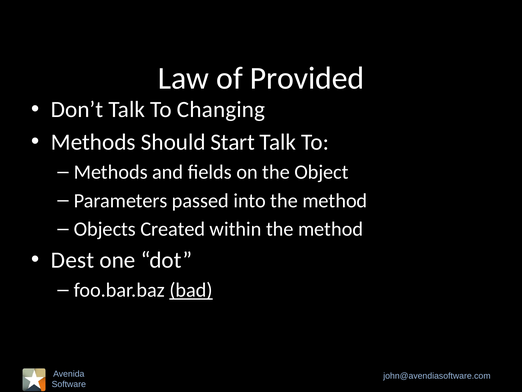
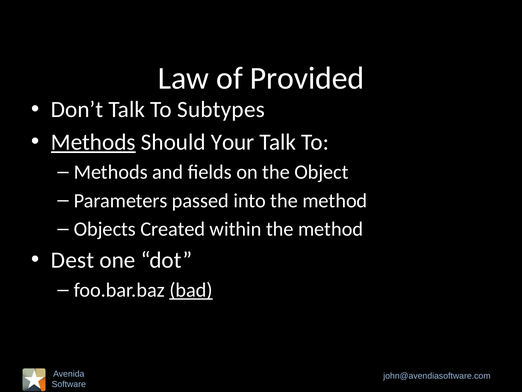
Changing: Changing -> Subtypes
Methods at (93, 142) underline: none -> present
Start: Start -> Your
